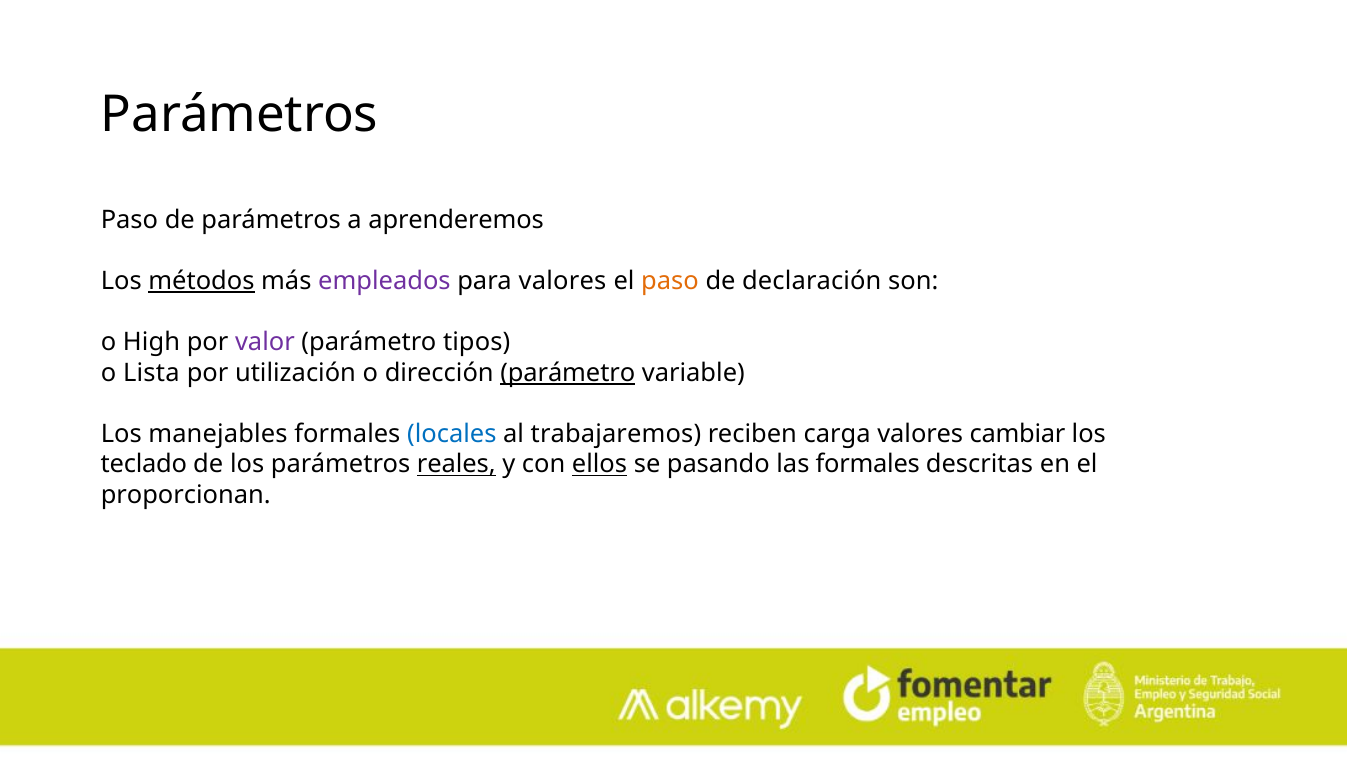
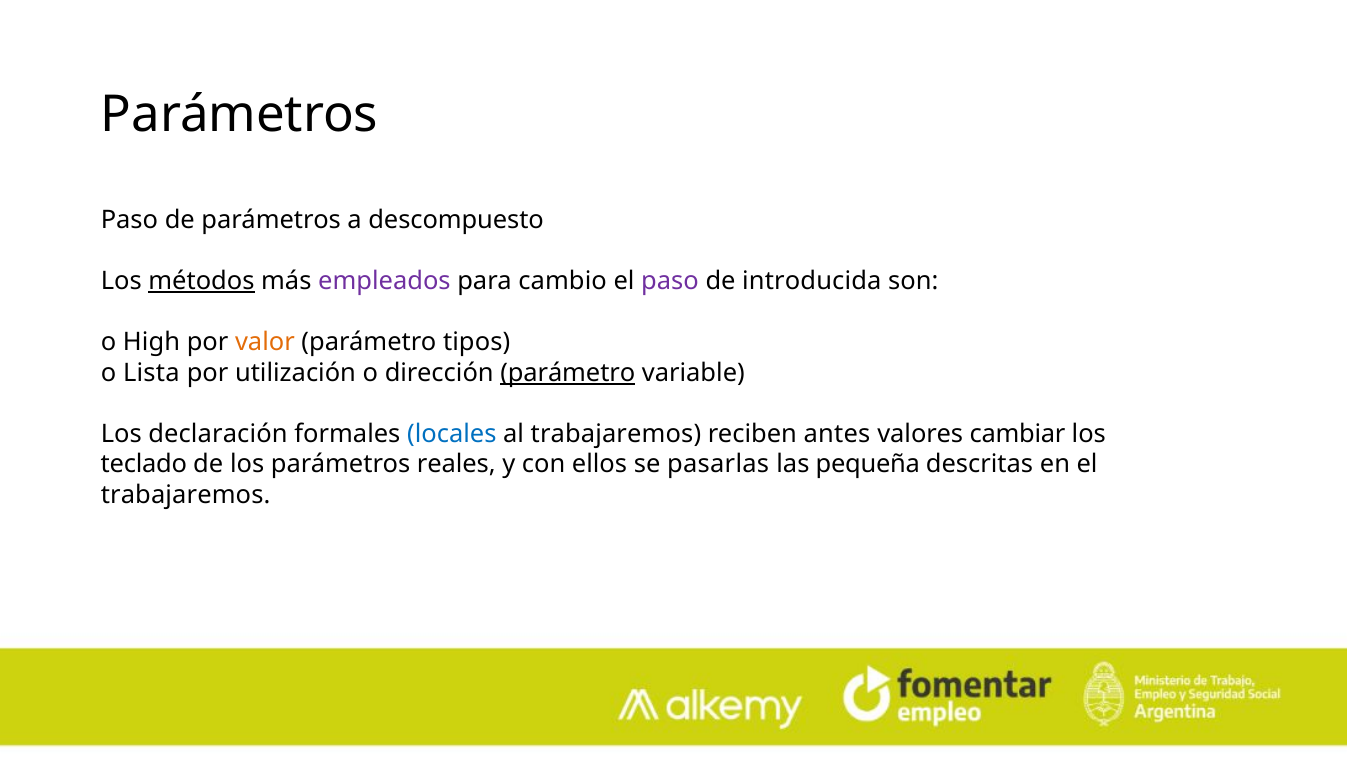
aprenderemos: aprenderemos -> descompuesto
para valores: valores -> cambio
paso at (670, 281) colour: orange -> purple
declaración: declaración -> introducida
valor colour: purple -> orange
manejables: manejables -> declaración
carga: carga -> antes
reales underline: present -> none
ellos underline: present -> none
pasando: pasando -> pasarlas
las formales: formales -> pequeña
proporcionan at (186, 495): proporcionan -> trabajaremos
